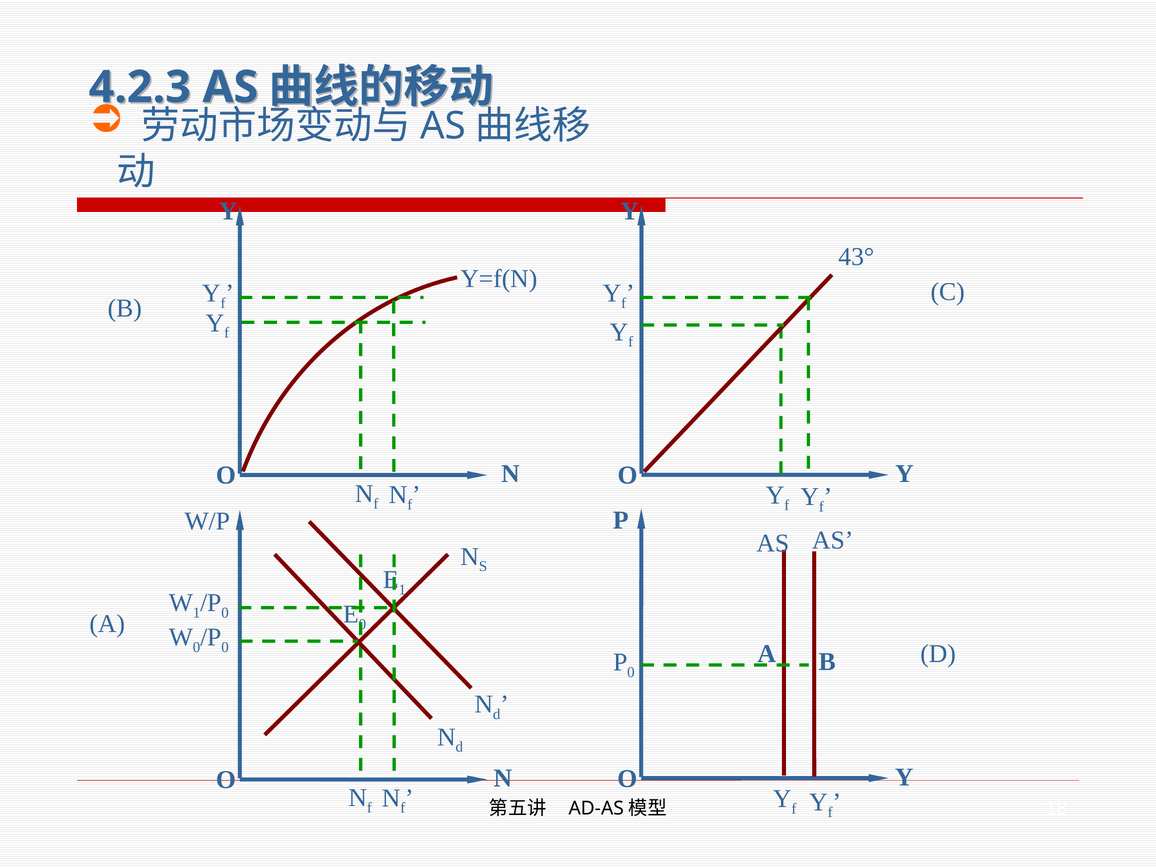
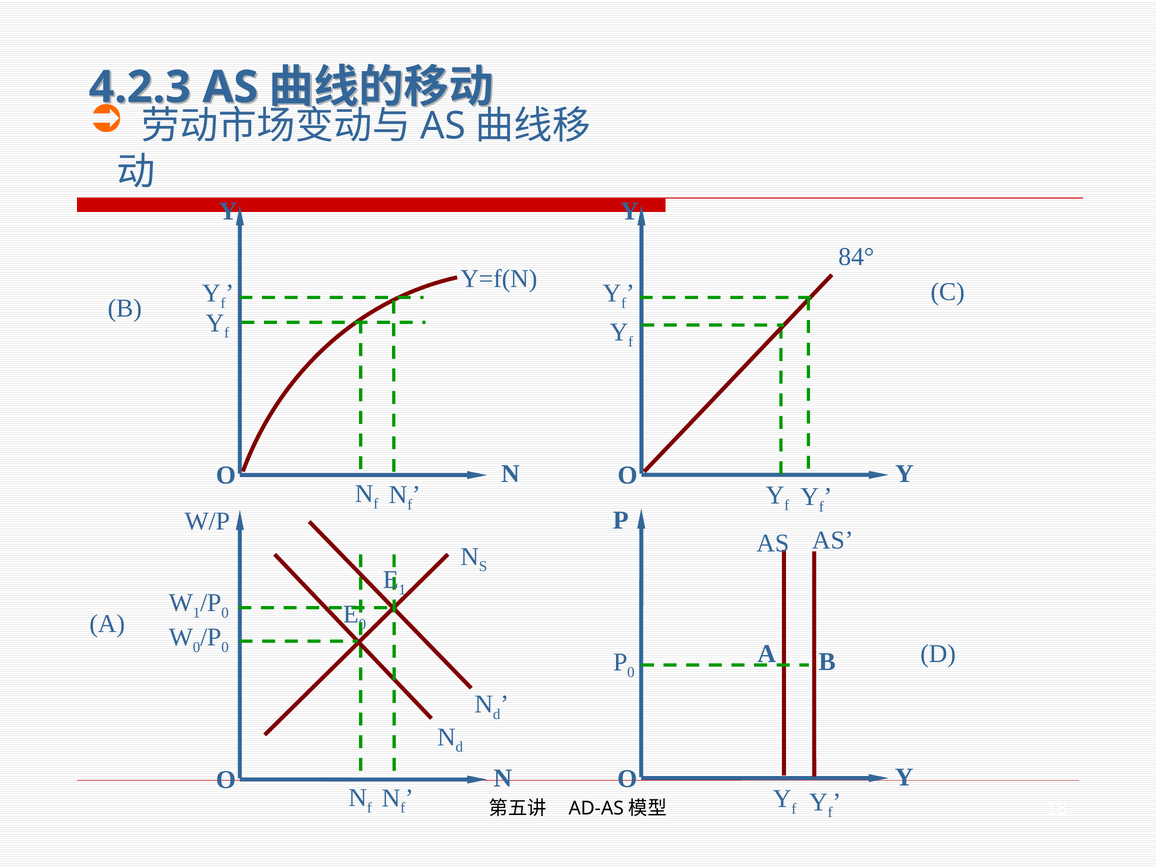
43°: 43° -> 84°
